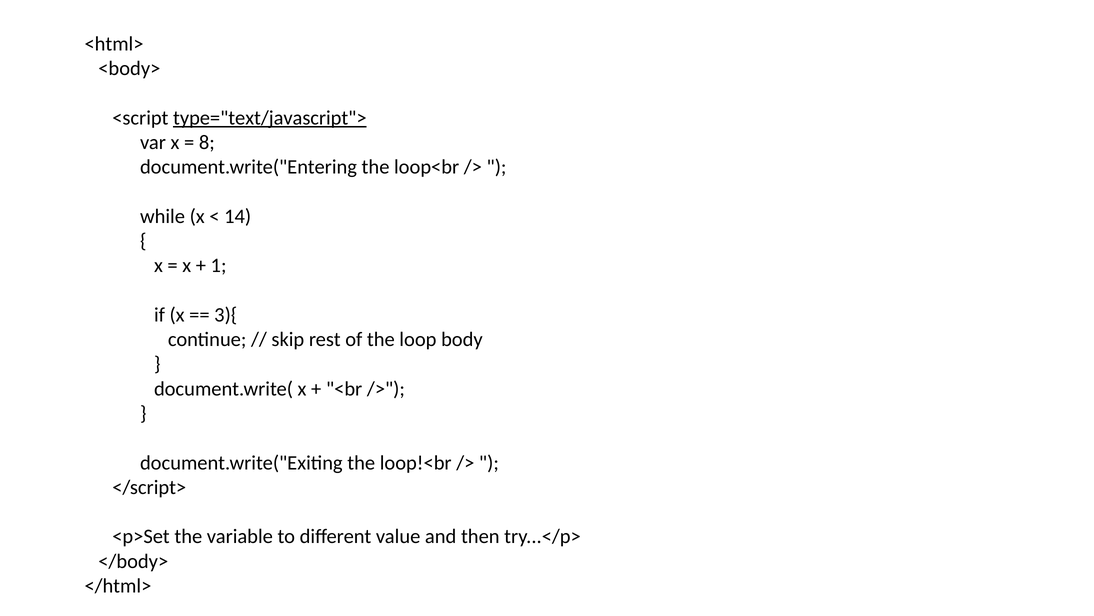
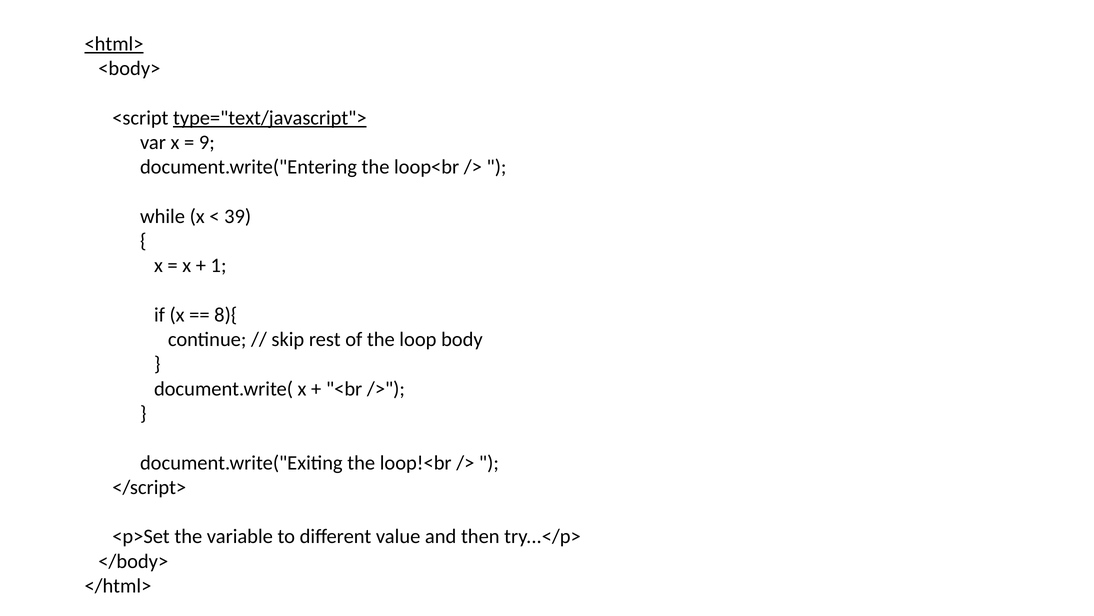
<html> underline: none -> present
8: 8 -> 9
14: 14 -> 39
3){: 3){ -> 8){
